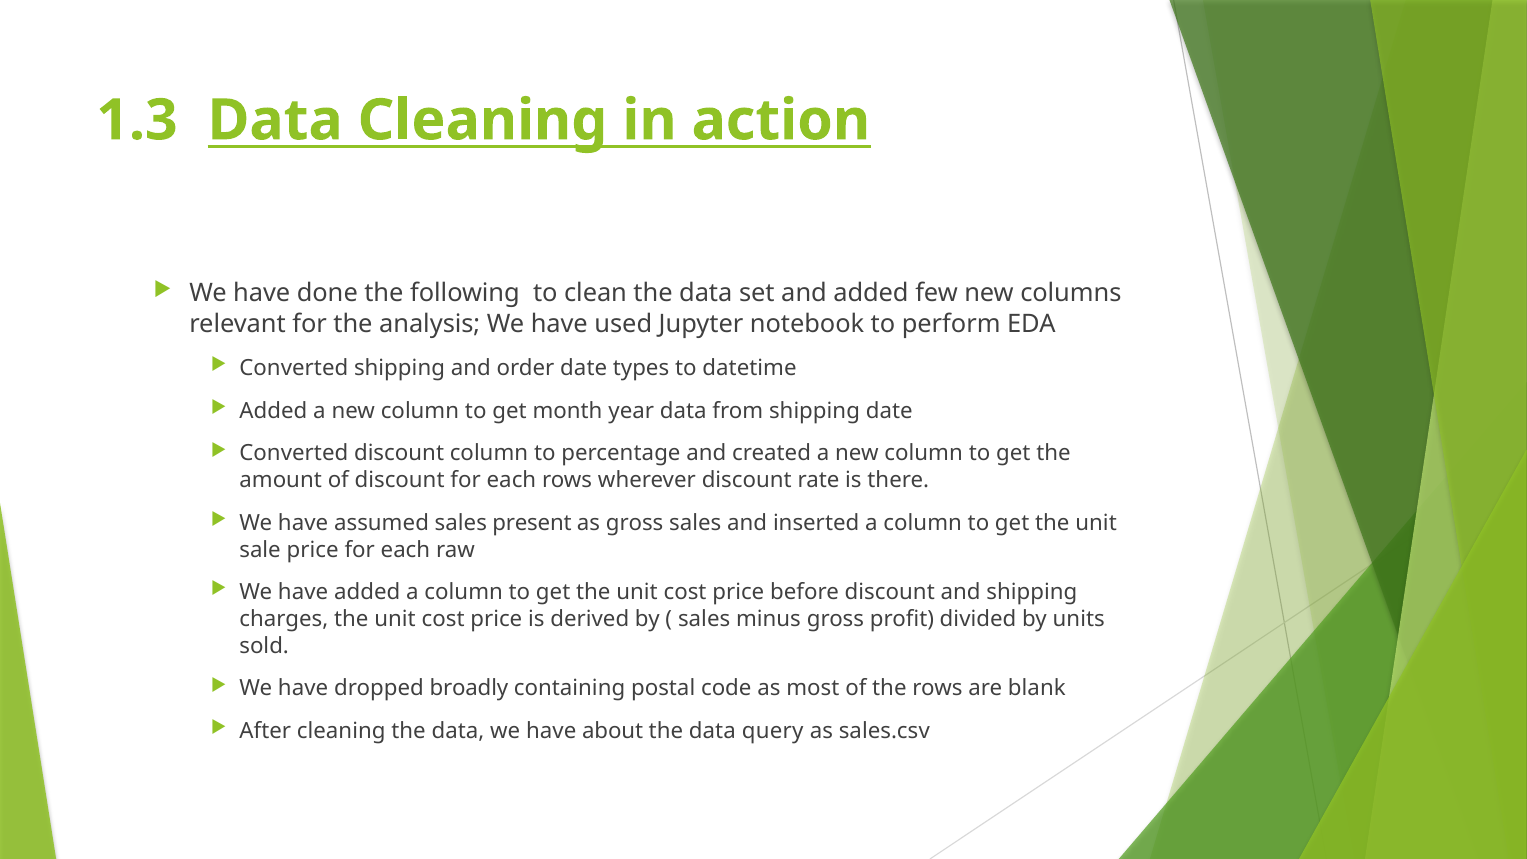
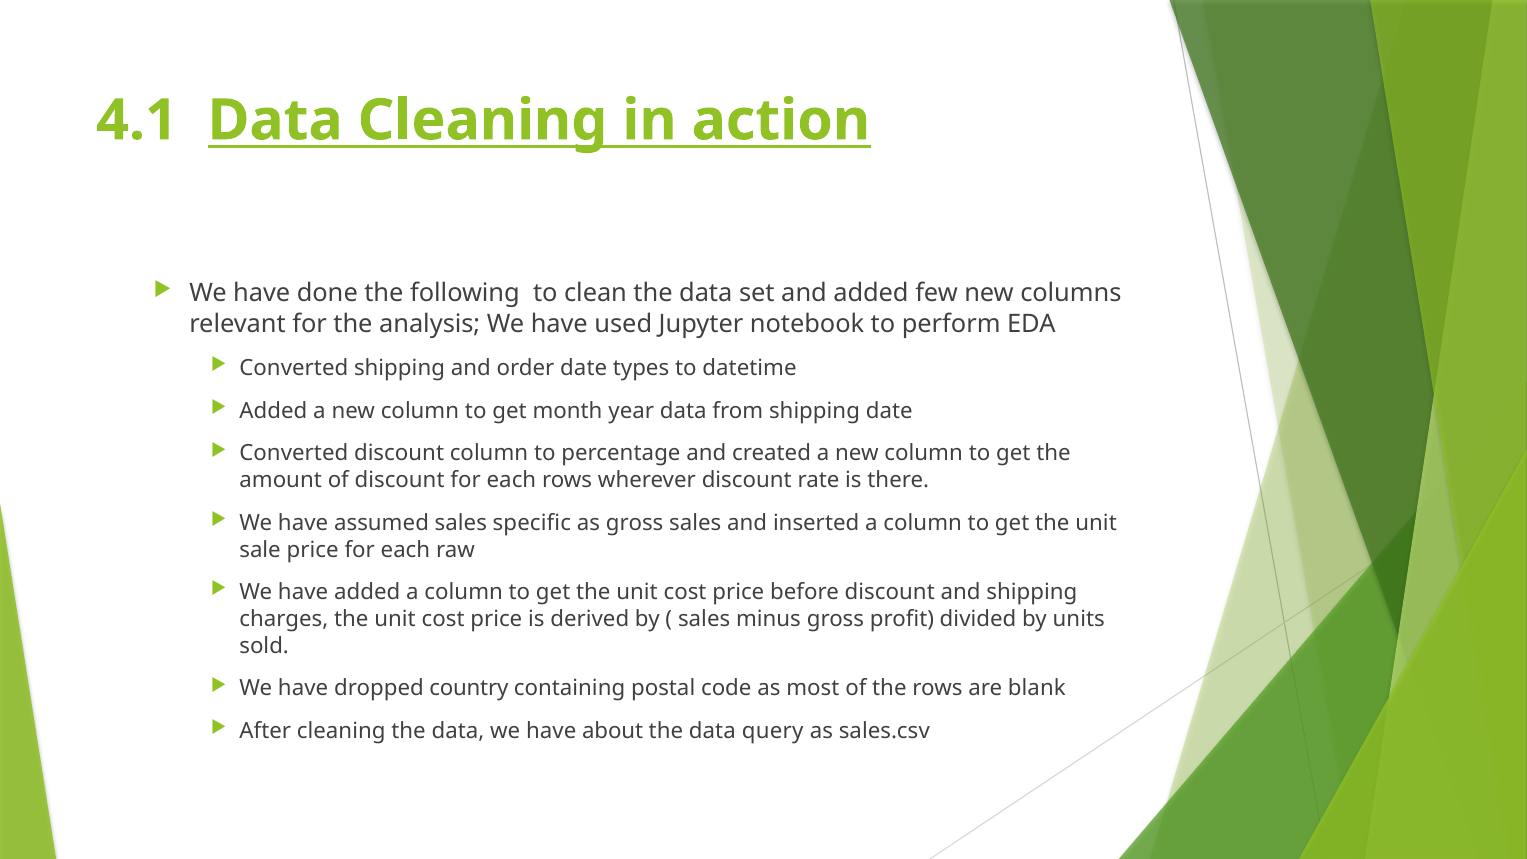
1.3: 1.3 -> 4.1
present: present -> specific
broadly: broadly -> country
